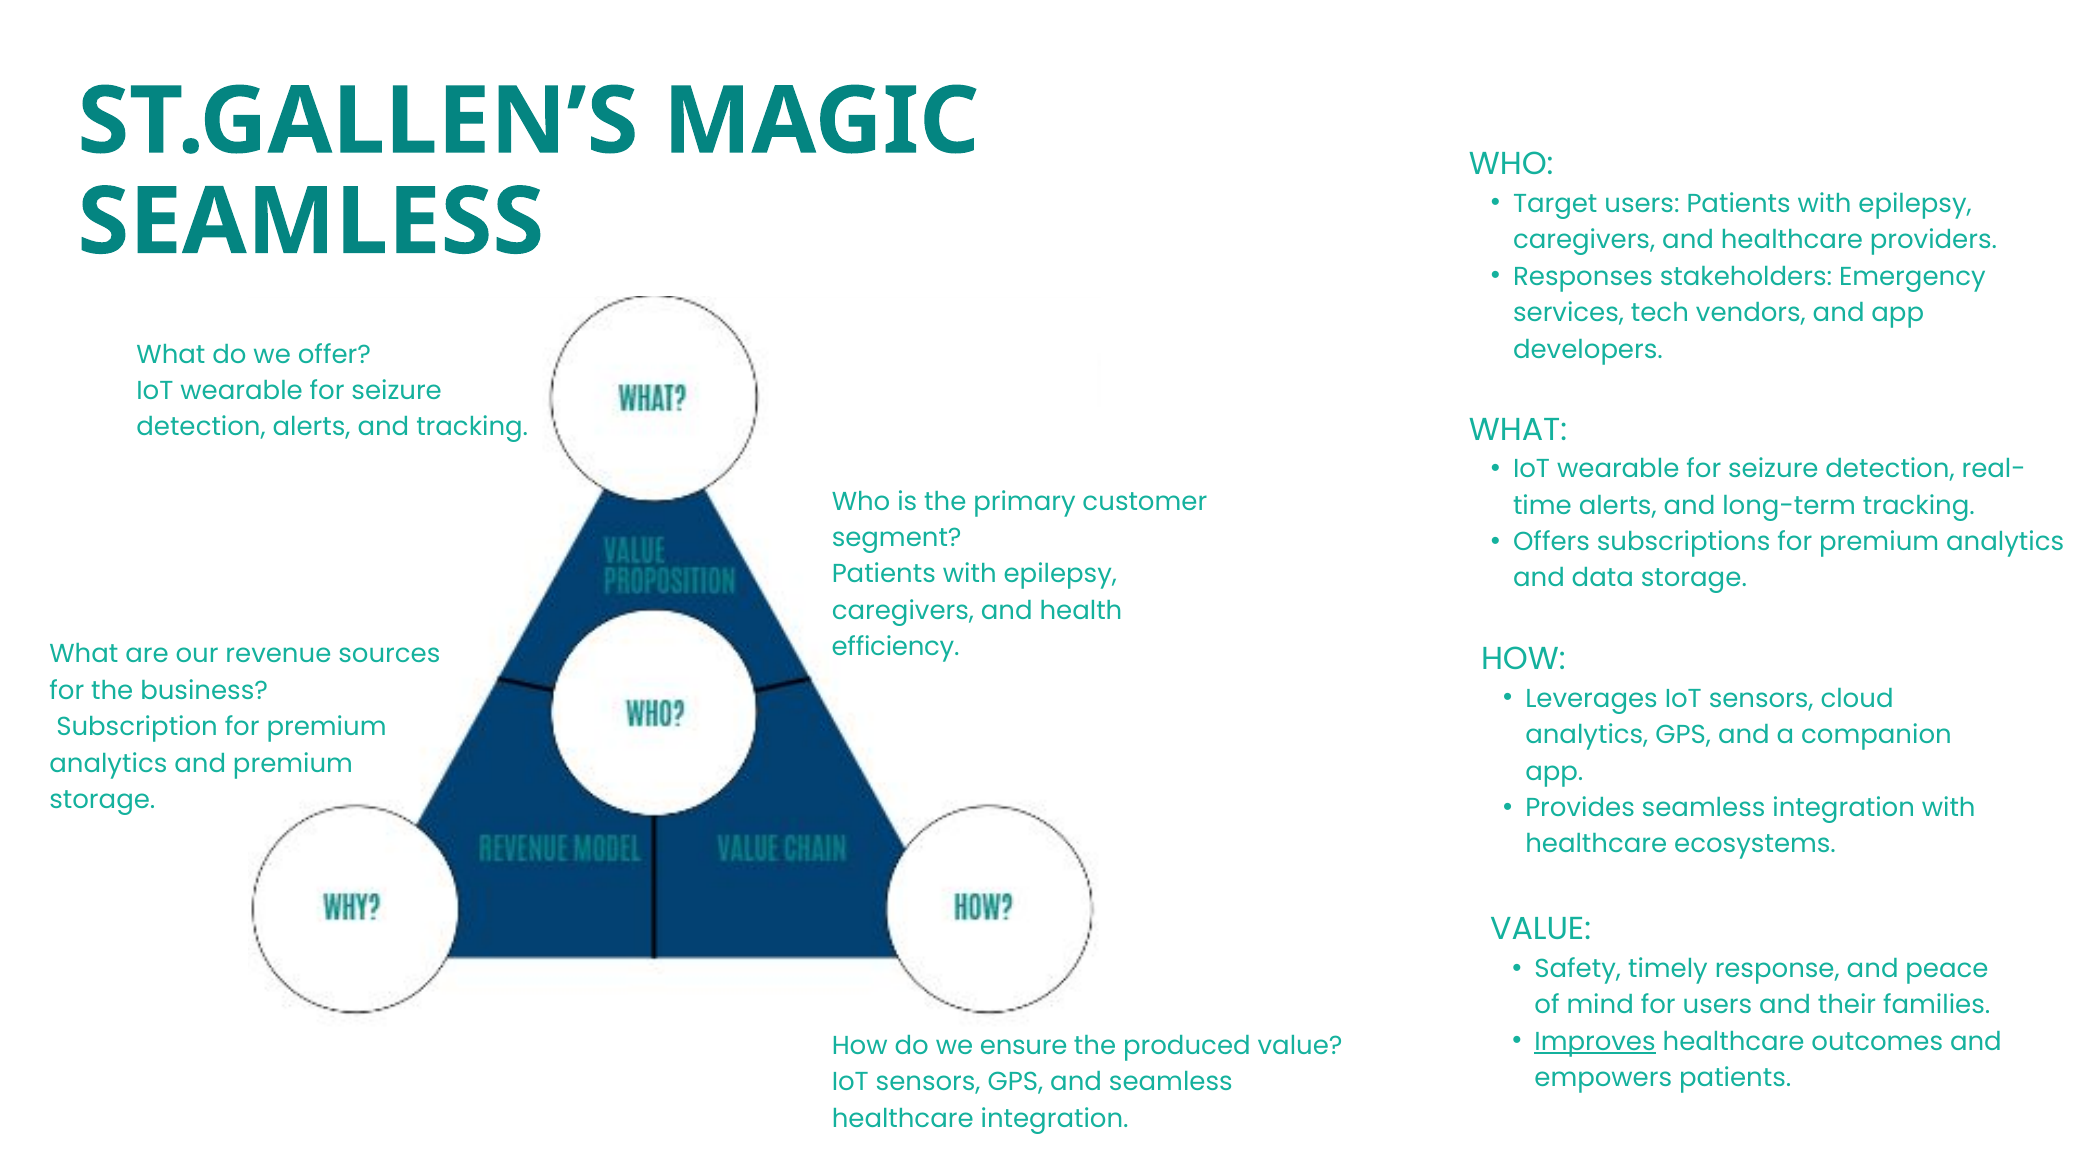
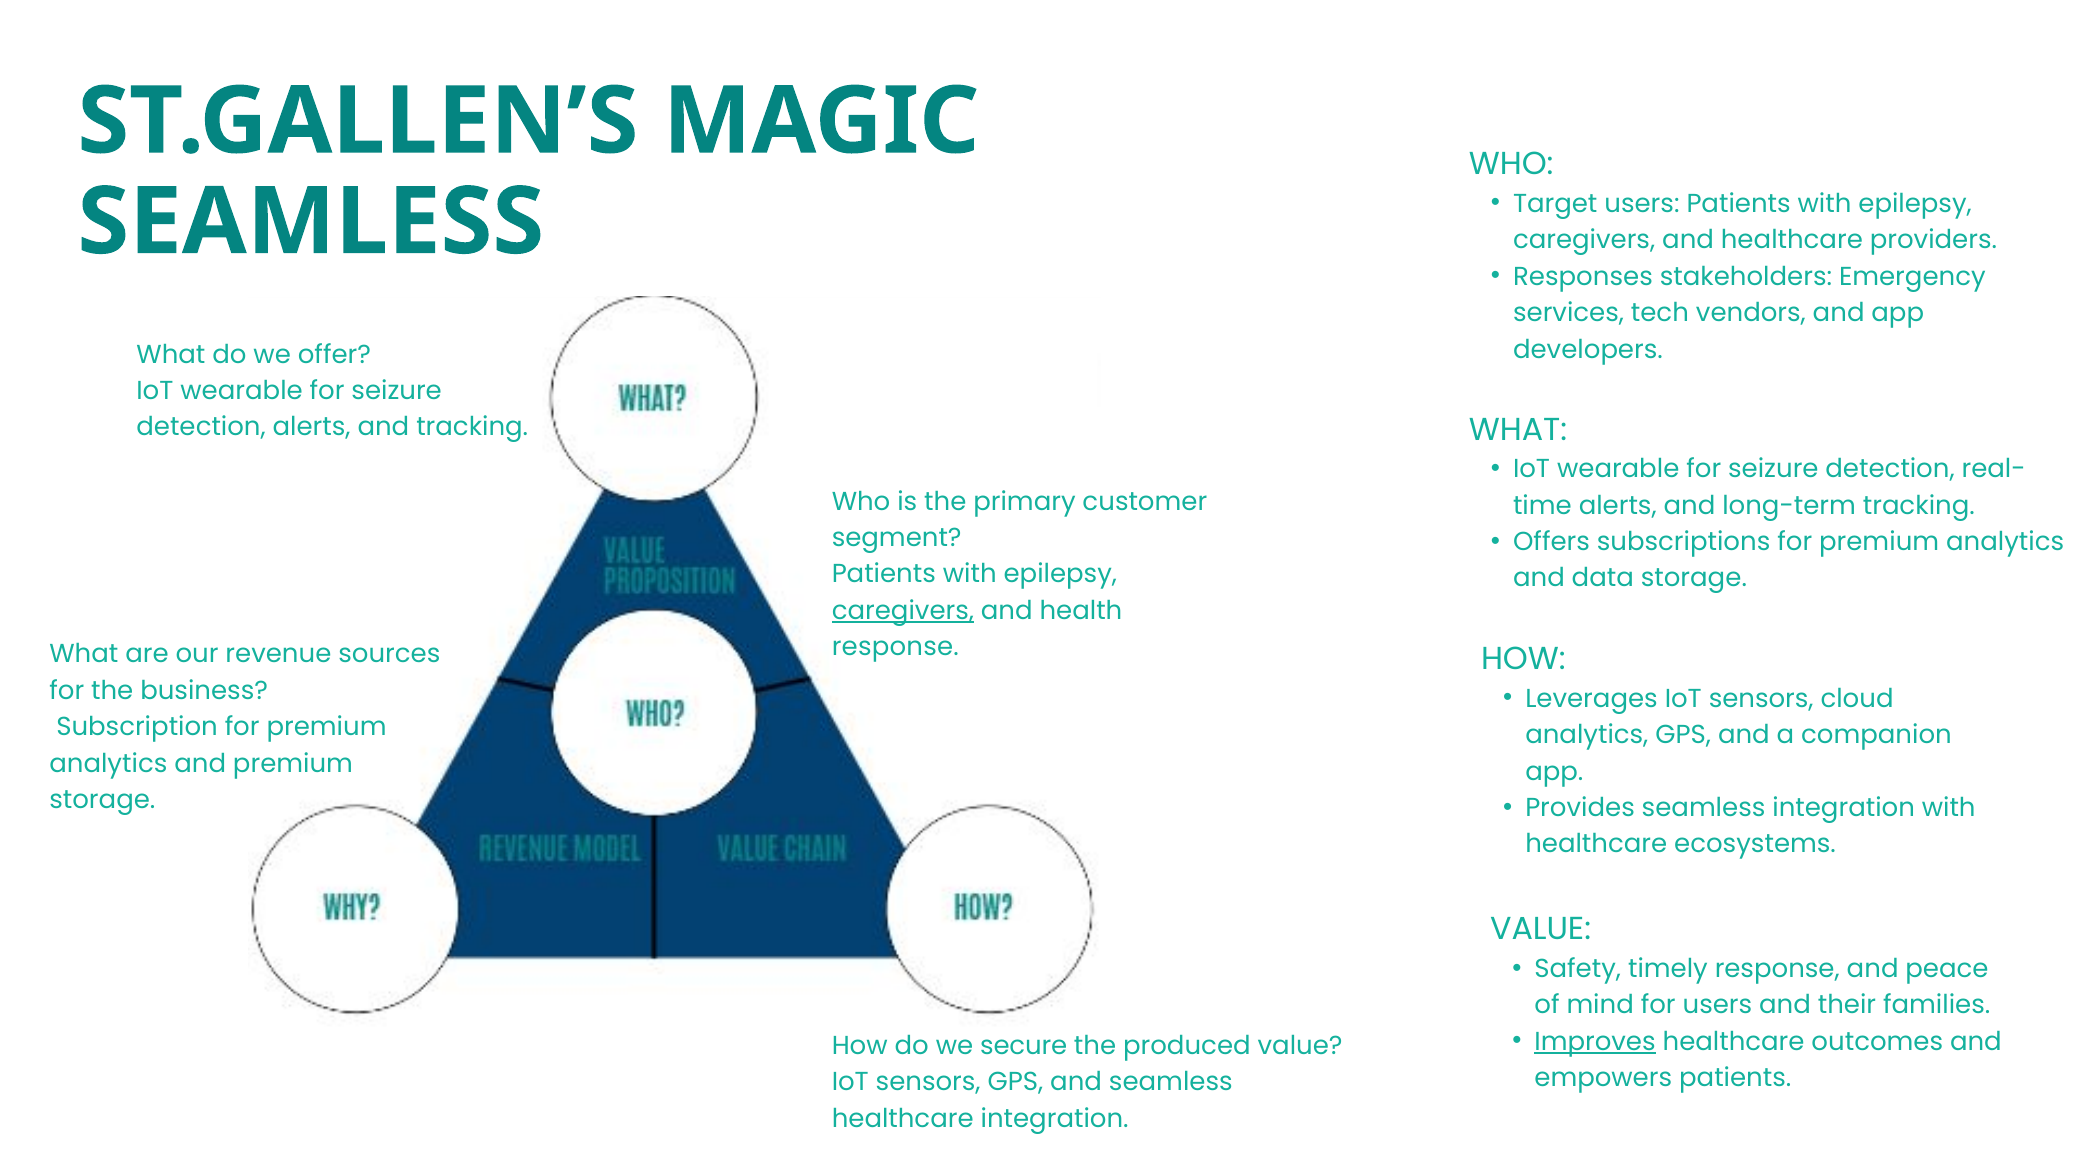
caregivers at (903, 611) underline: none -> present
efficiency at (896, 647): efficiency -> response
ensure: ensure -> secure
